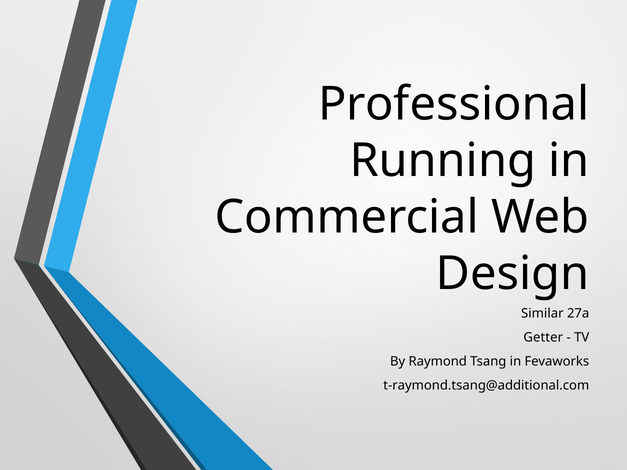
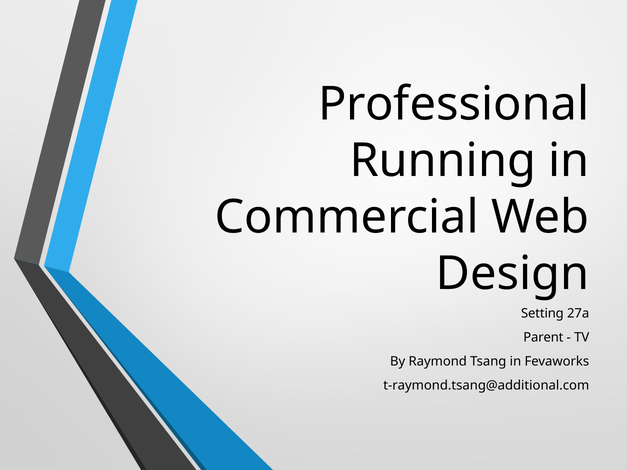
Similar: Similar -> Setting
Getter: Getter -> Parent
